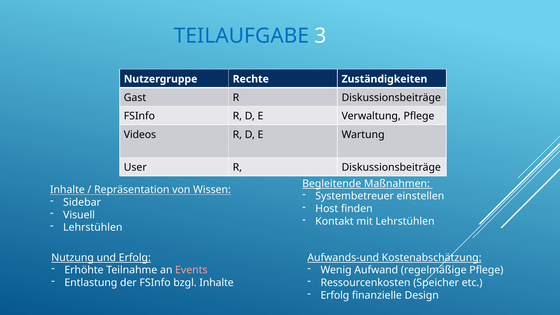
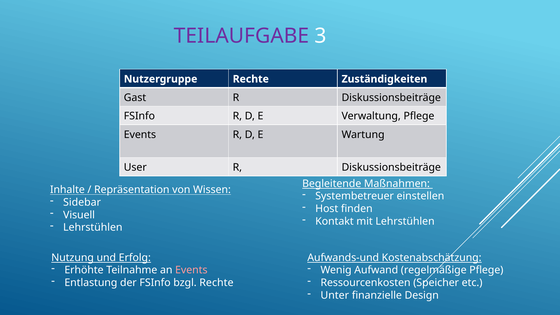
TEILAUFGABE colour: blue -> purple
Videos at (140, 135): Videos -> Events
bzgl Inhalte: Inhalte -> Rechte
Erfolg at (335, 295): Erfolg -> Unter
